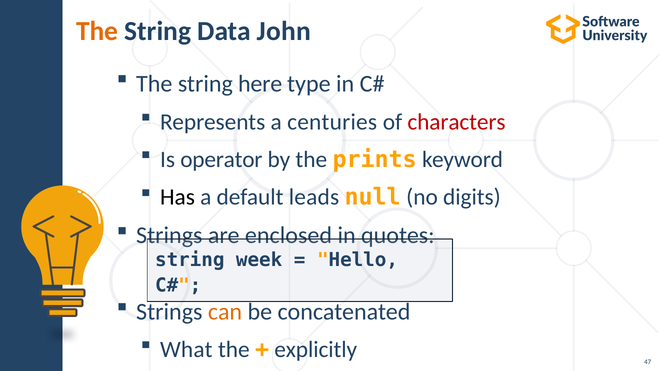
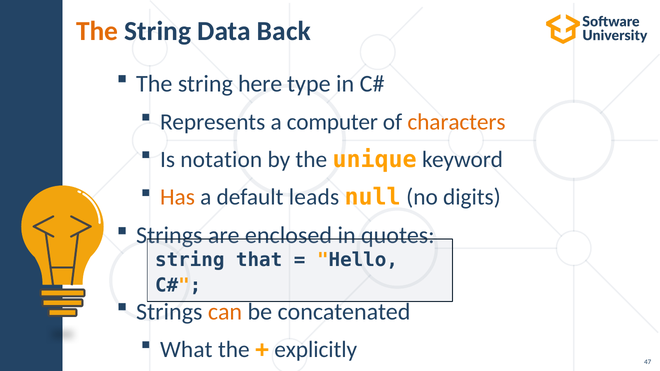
John: John -> Back
centuries: centuries -> computer
characters colour: red -> orange
operator: operator -> notation
prints: prints -> unique
Has colour: black -> orange
week: week -> that
